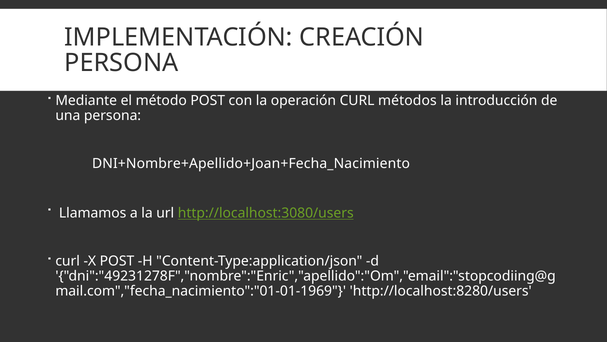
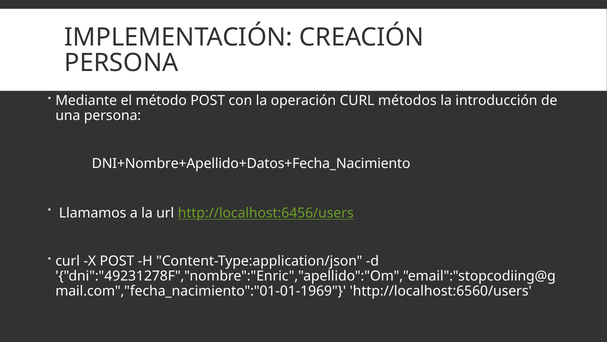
DNI+Nombre+Apellido+Joan+Fecha_Nacimiento: DNI+Nombre+Apellido+Joan+Fecha_Nacimiento -> DNI+Nombre+Apellido+Datos+Fecha_Nacimiento
http://localhost:3080/users: http://localhost:3080/users -> http://localhost:6456/users
http://localhost:8280/users: http://localhost:8280/users -> http://localhost:6560/users
